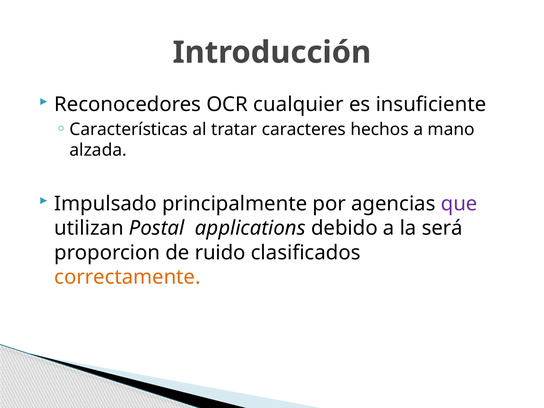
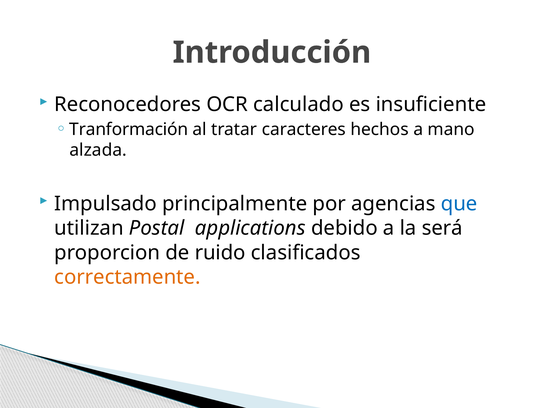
cualquier: cualquier -> calculado
Características: Características -> Tranformación
que colour: purple -> blue
